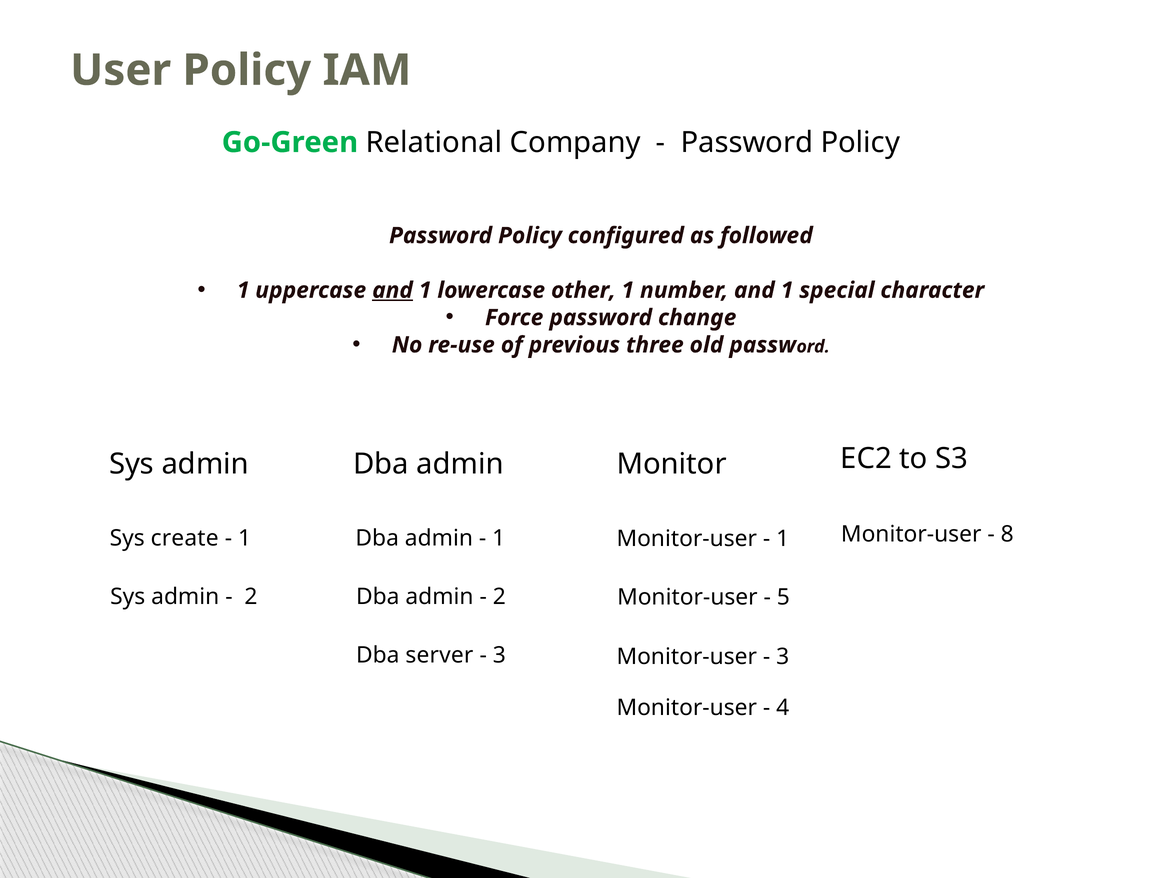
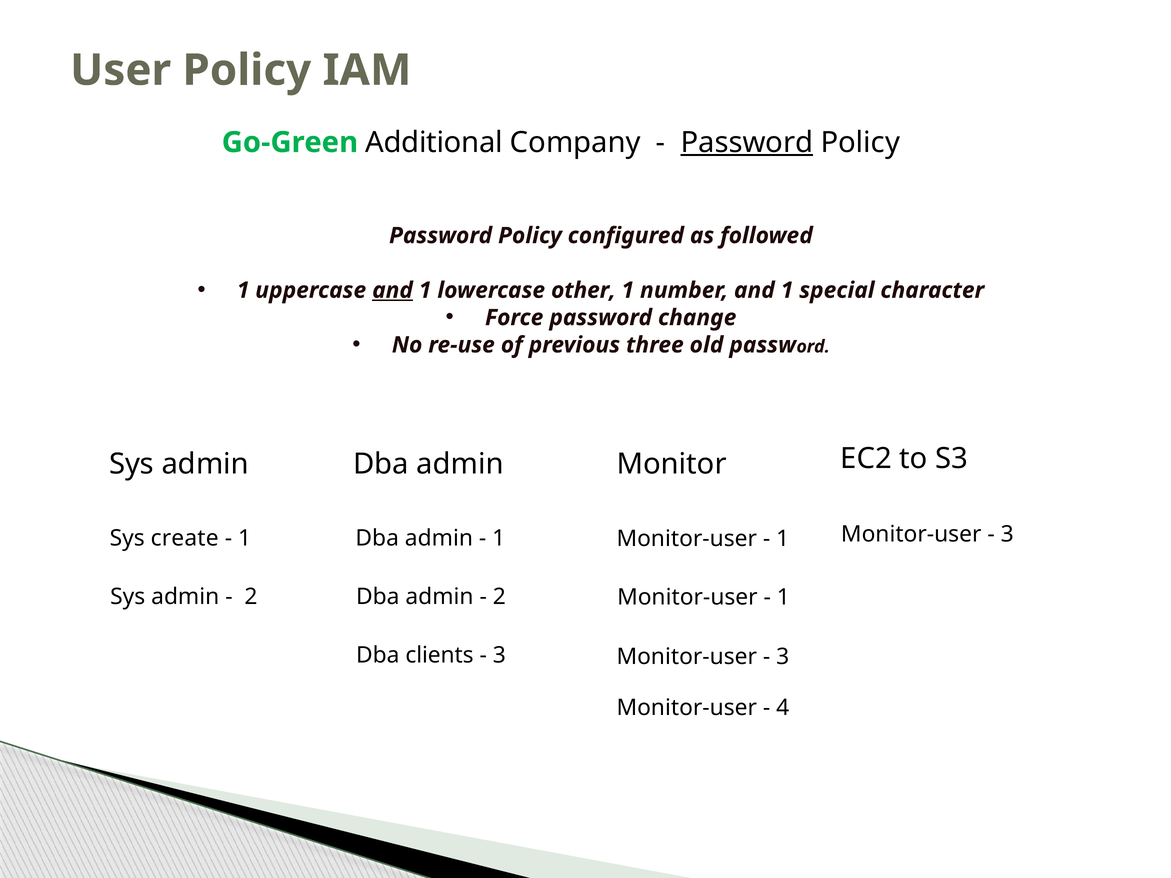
Relational: Relational -> Additional
Password at (747, 142) underline: none -> present
8 at (1007, 535): 8 -> 3
5 at (783, 597): 5 -> 1
server: server -> clients
